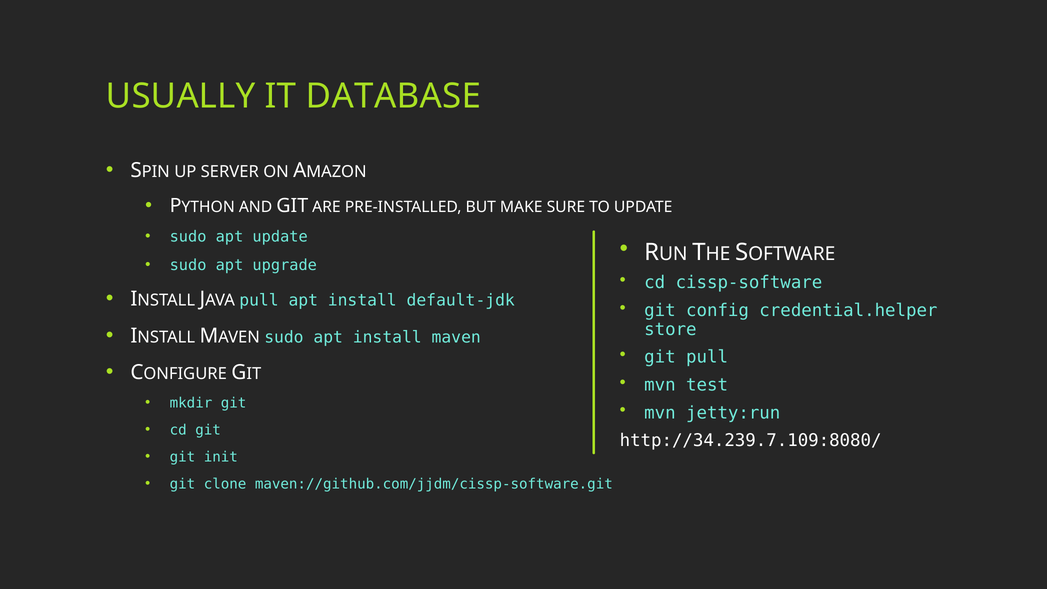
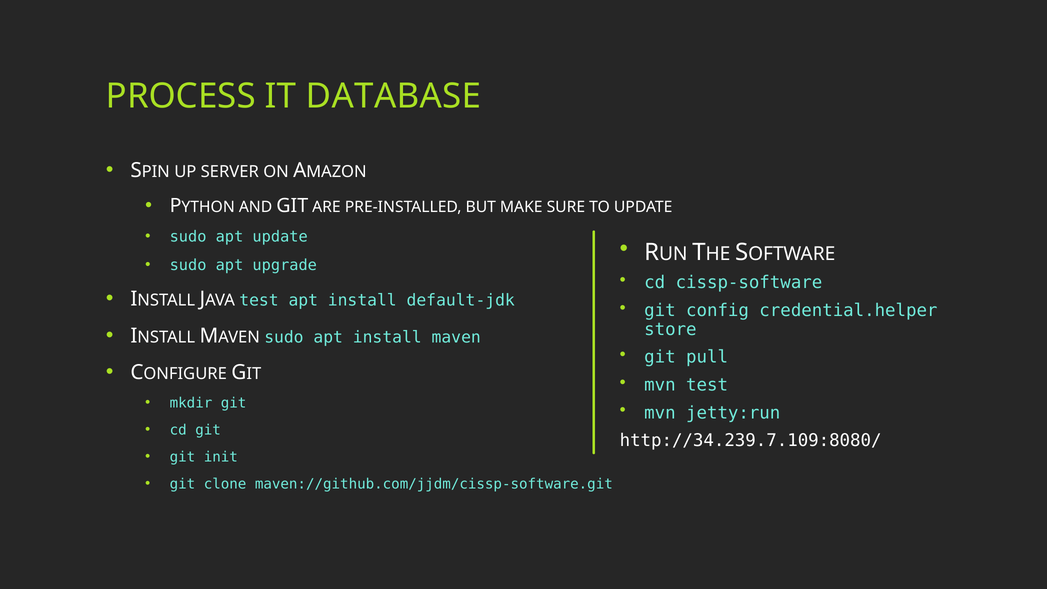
USUALLY: USUALLY -> PROCESS
pull at (259, 300): pull -> test
